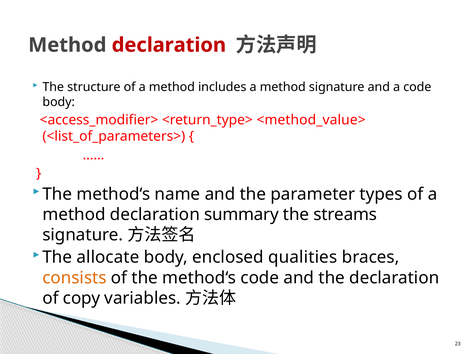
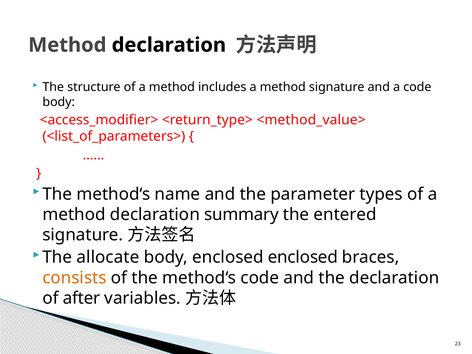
declaration at (169, 45) colour: red -> black
streams: streams -> entered
enclosed qualities: qualities -> enclosed
copy: copy -> after
